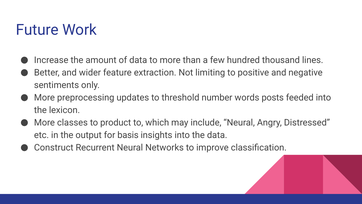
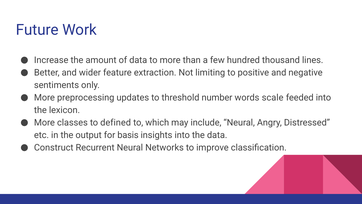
posts: posts -> scale
product: product -> defined
